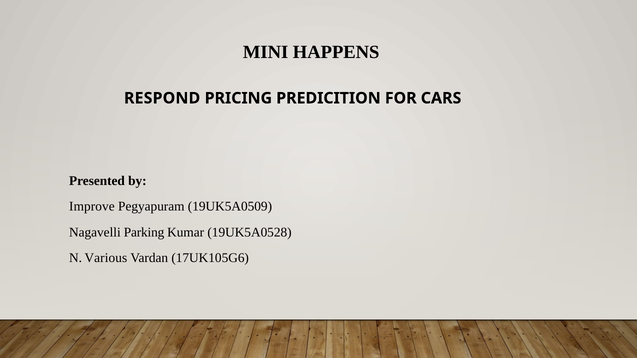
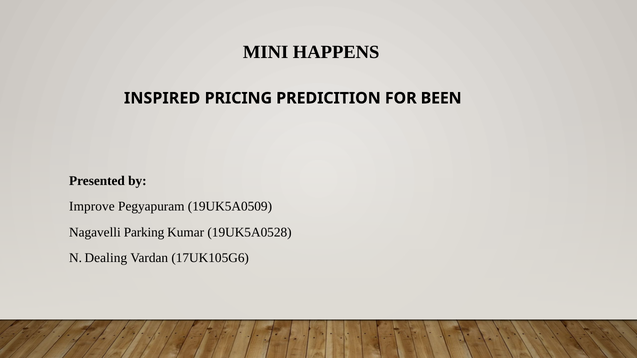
RESPOND: RESPOND -> INSPIRED
CARS: CARS -> BEEN
Various: Various -> Dealing
